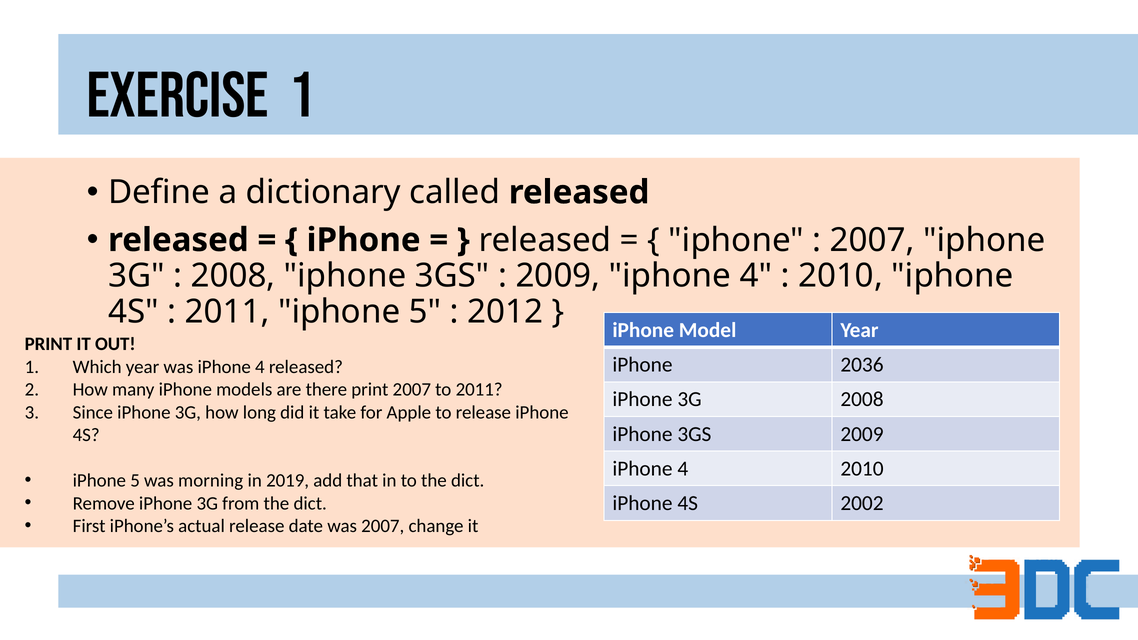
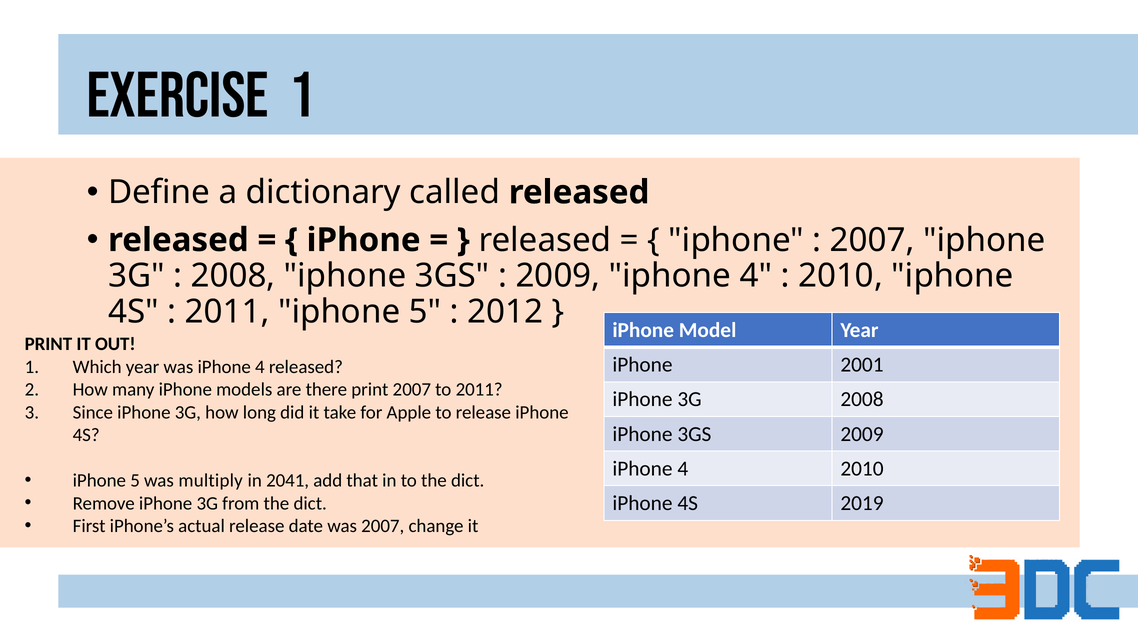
2036: 2036 -> 2001
morning: morning -> multiply
2019: 2019 -> 2041
2002: 2002 -> 2019
